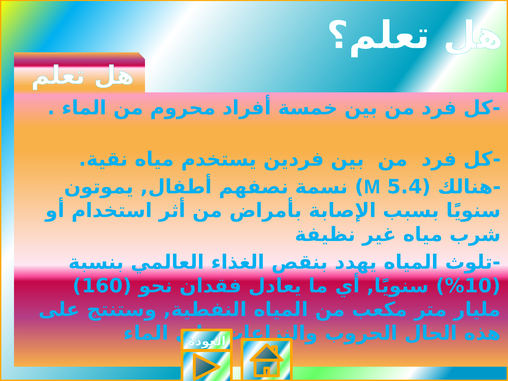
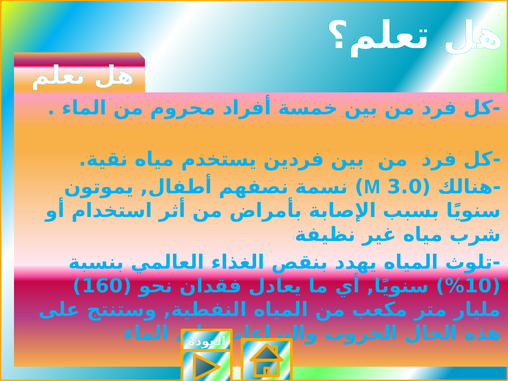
5.4: 5.4 -> 3.0
